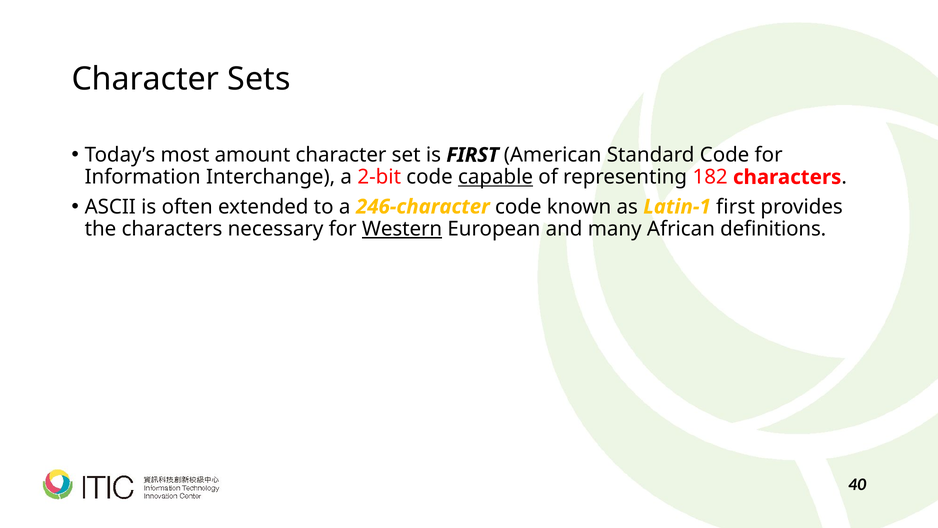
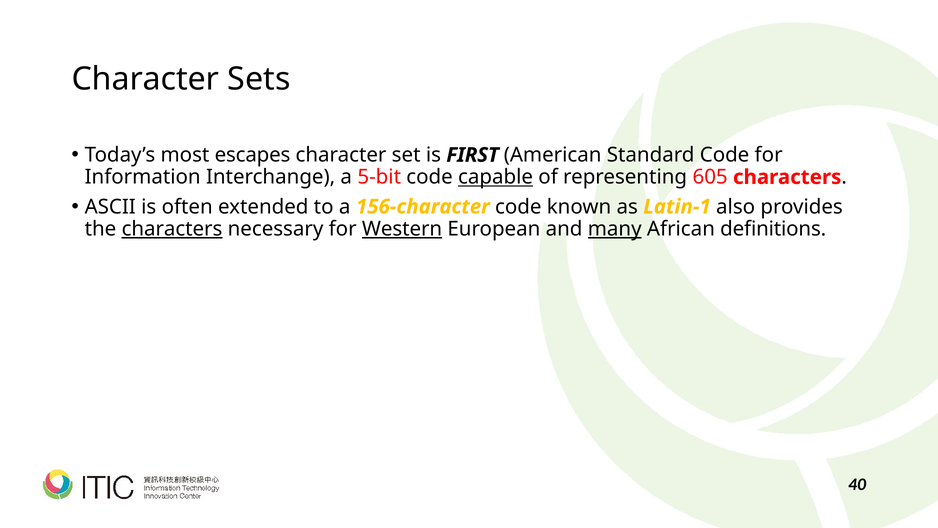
amount: amount -> escapes
2-bit: 2-bit -> 5-bit
182: 182 -> 605
246-character: 246-character -> 156-character
Latin-1 first: first -> also
characters at (172, 229) underline: none -> present
many underline: none -> present
